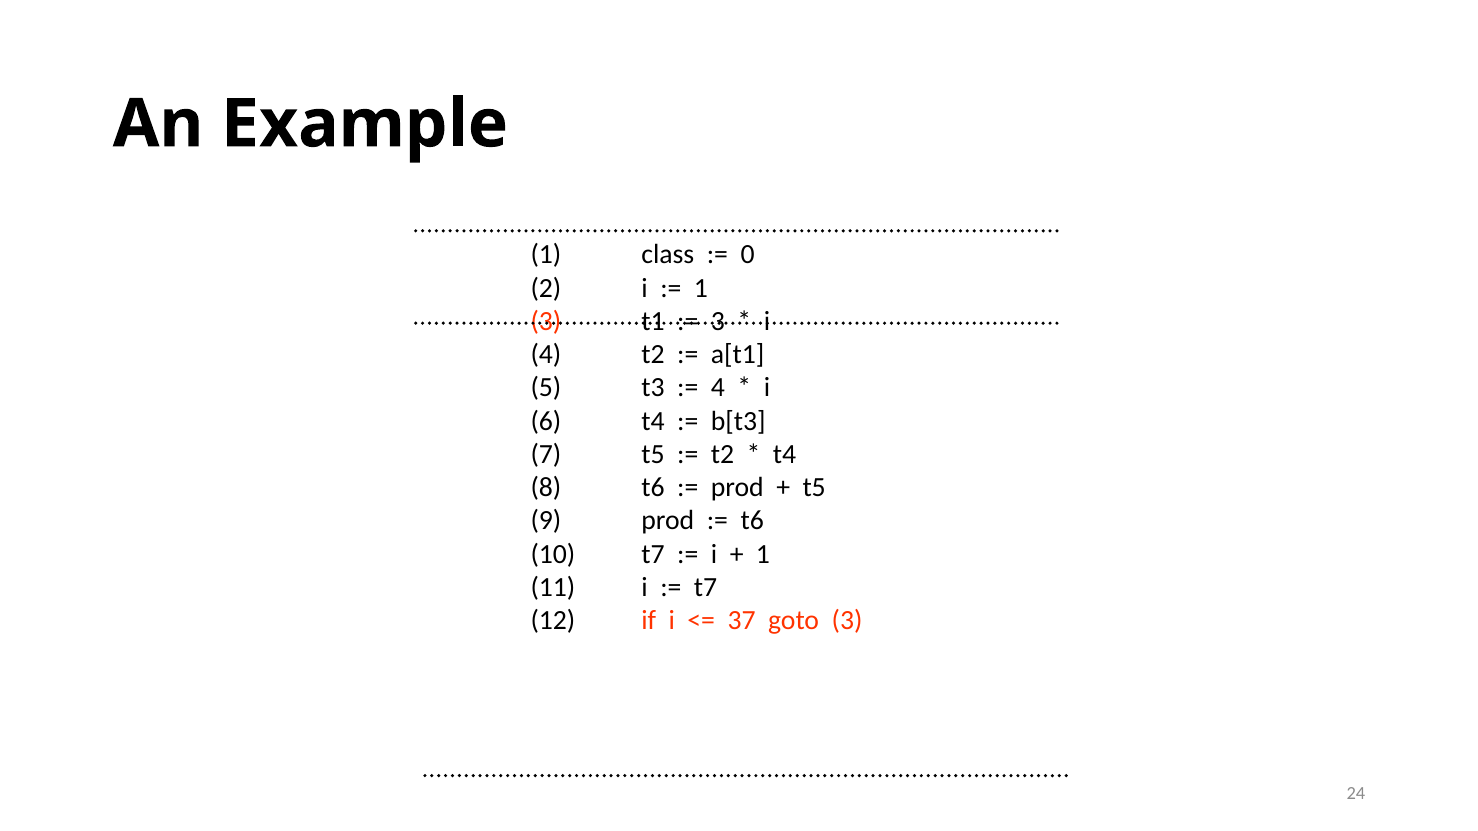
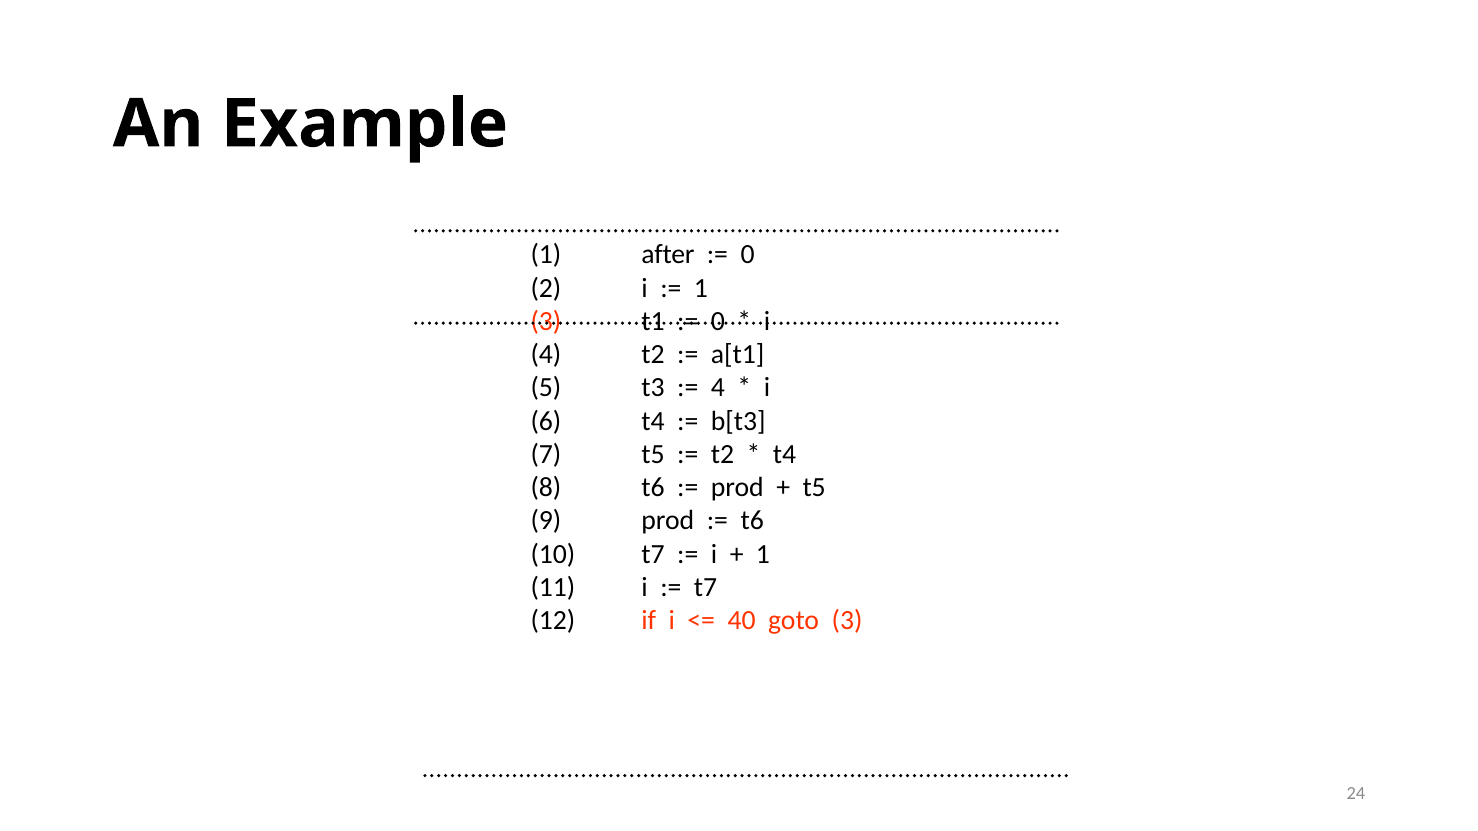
class: class -> after
3 at (718, 321): 3 -> 0
37: 37 -> 40
